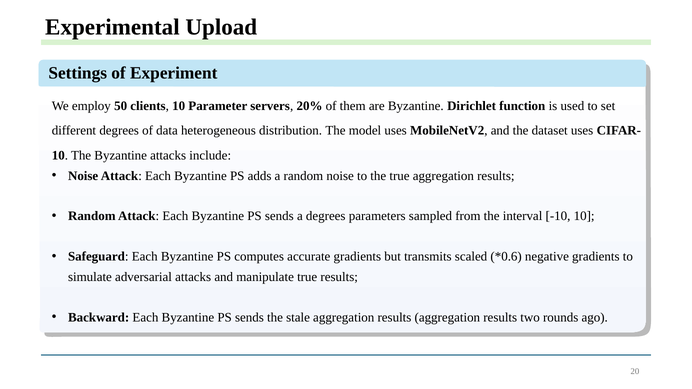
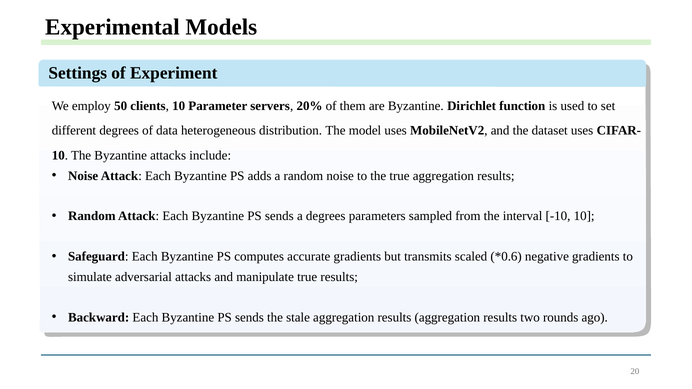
Upload: Upload -> Models
